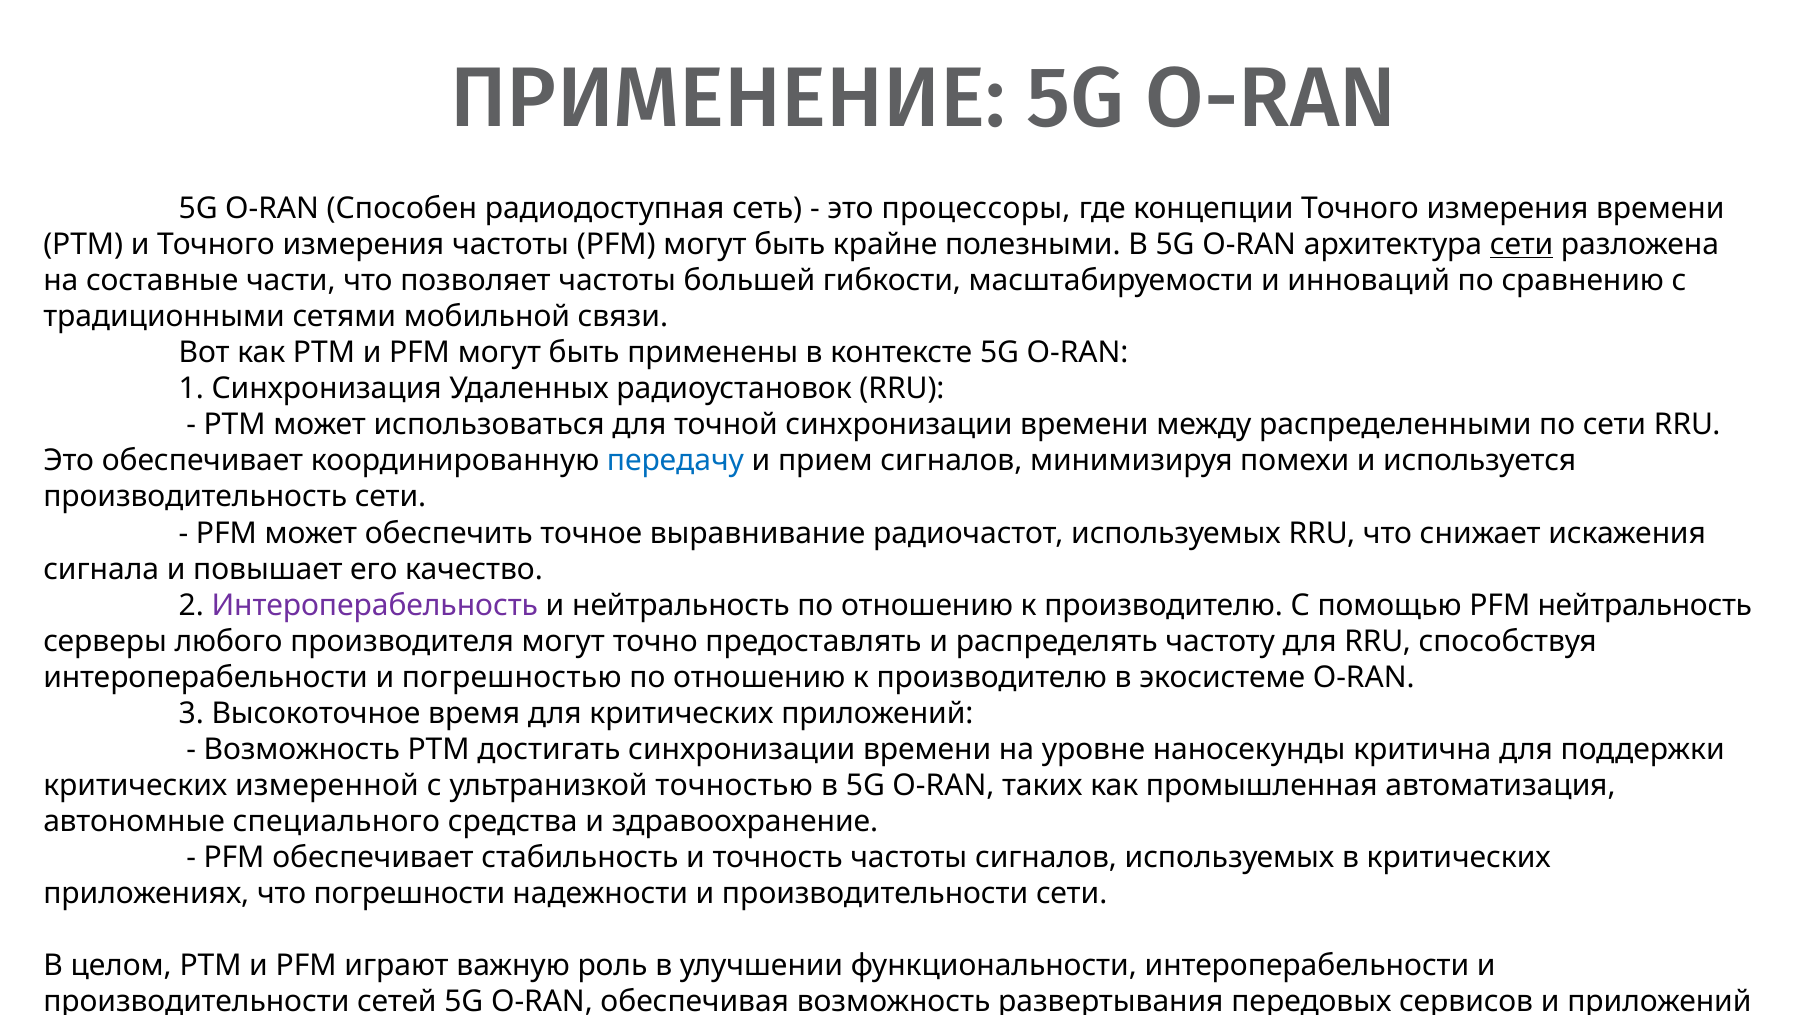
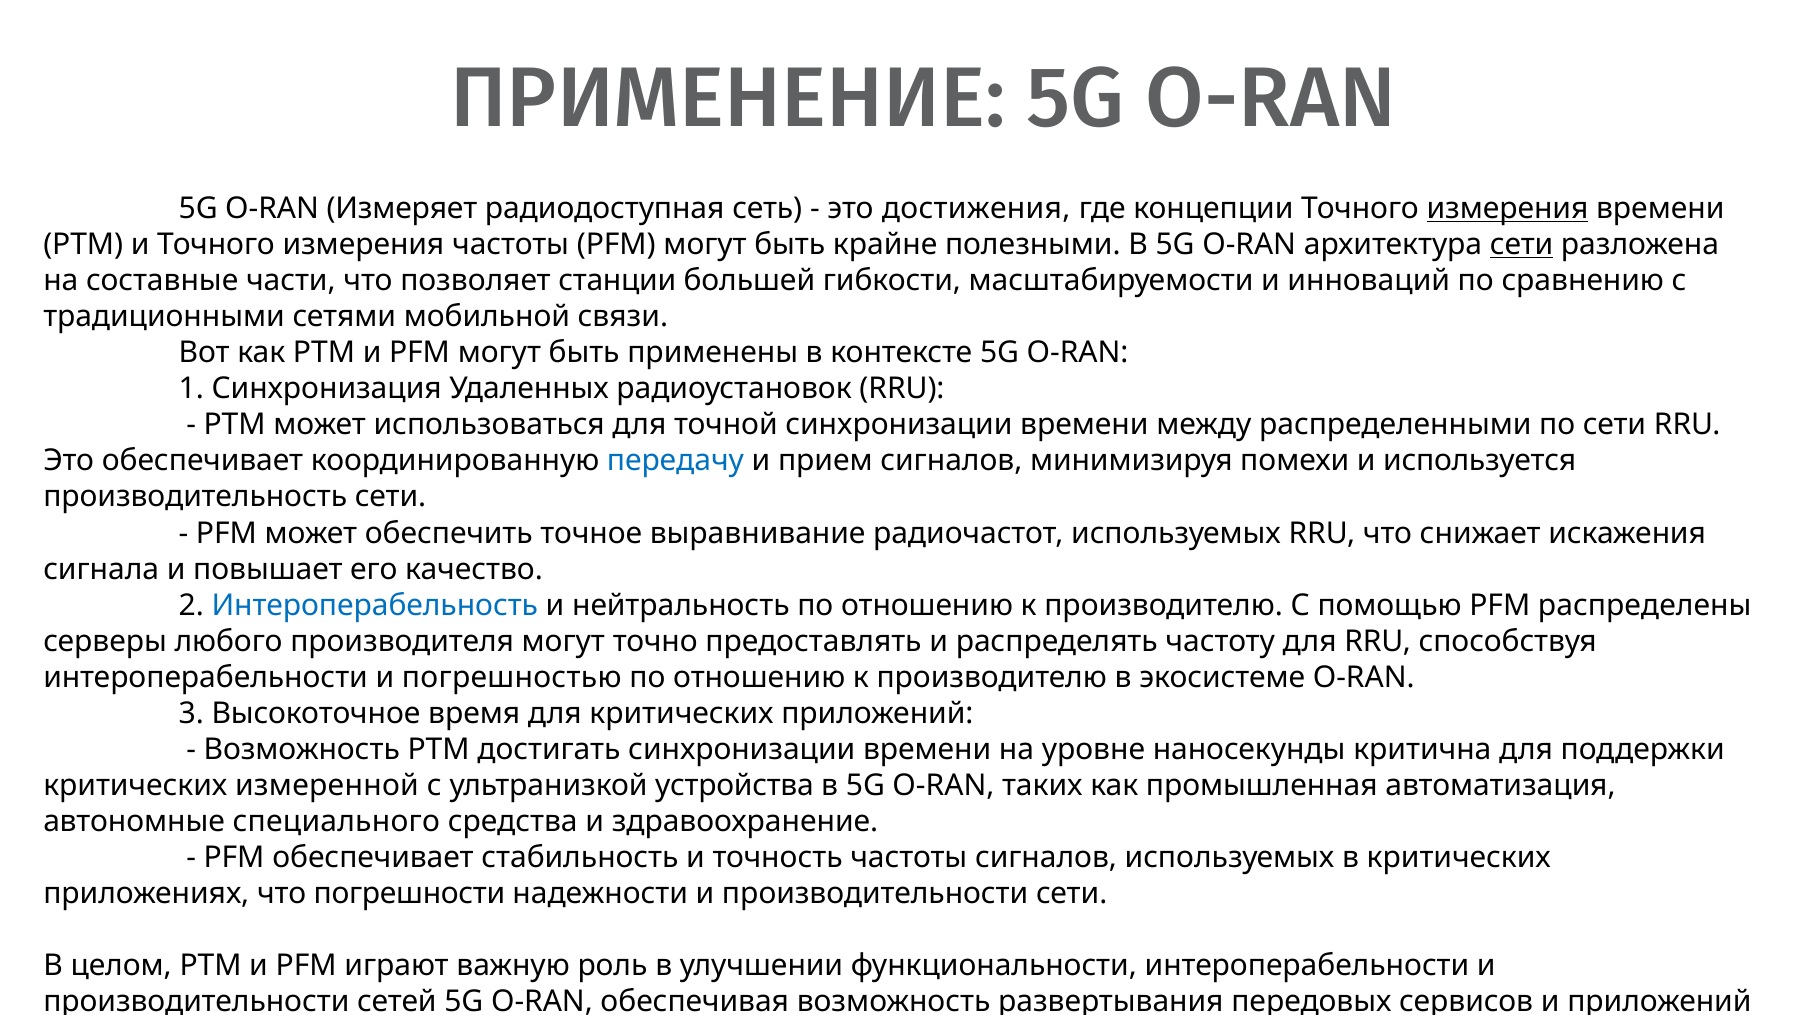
Способен: Способен -> Измеряет
процессоры: процессоры -> достижения
измерения at (1507, 209) underline: none -> present
позволяет частоты: частоты -> станции
Интероперабельность colour: purple -> blue
PFM нейтральность: нейтральность -> распределены
точностью: точностью -> устройства
